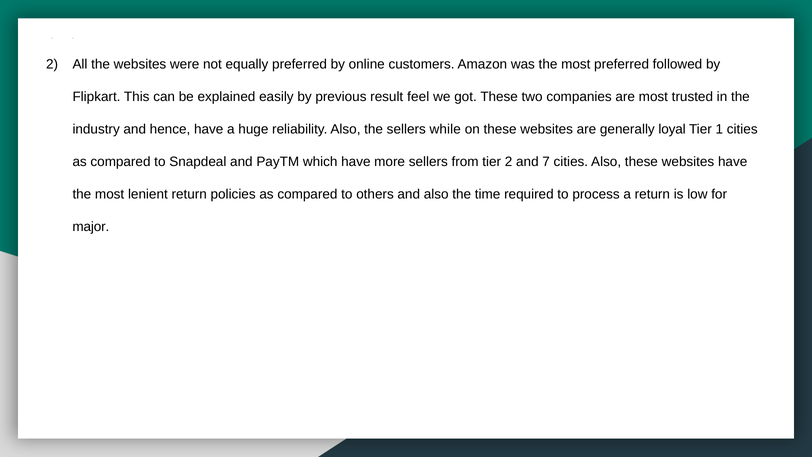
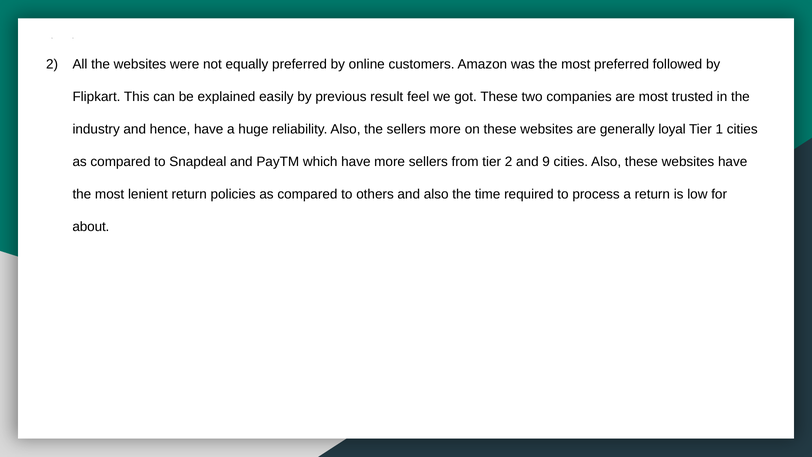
sellers while: while -> more
7: 7 -> 9
major: major -> about
